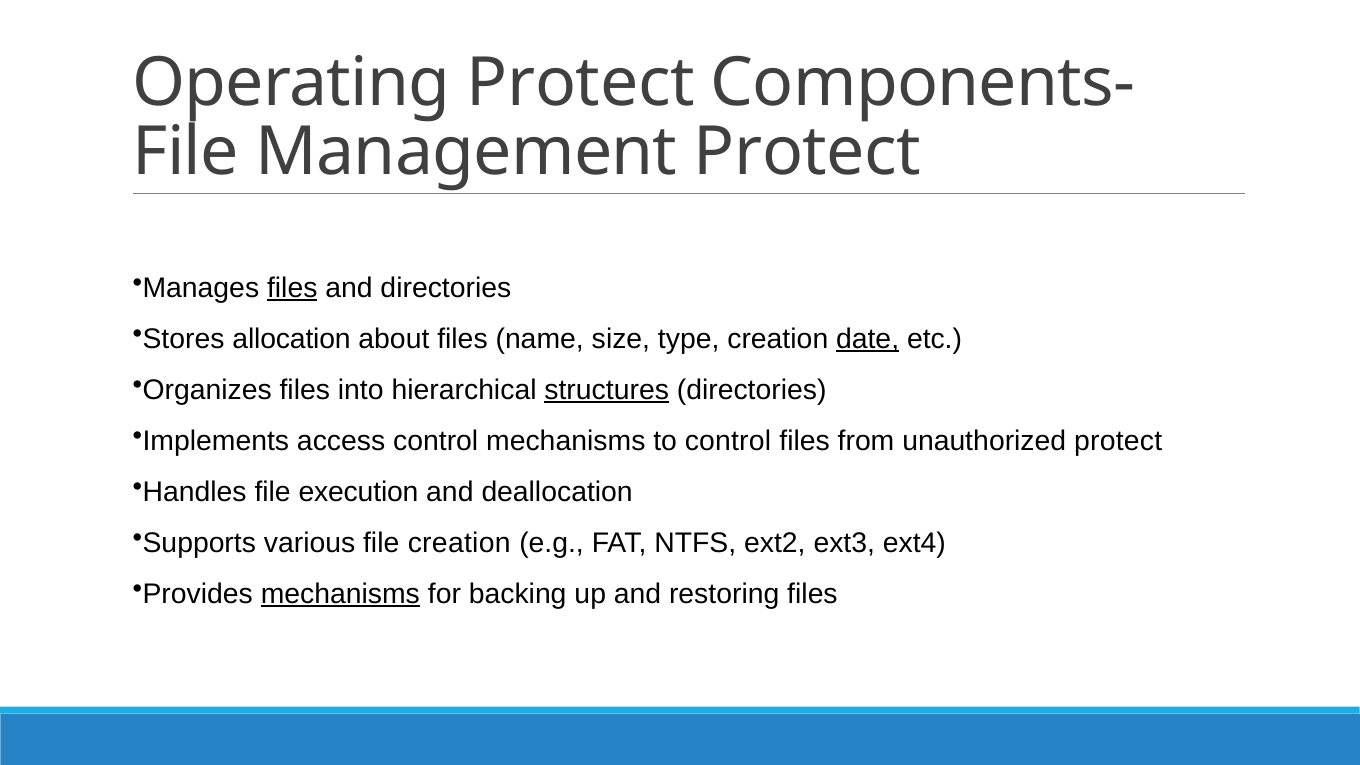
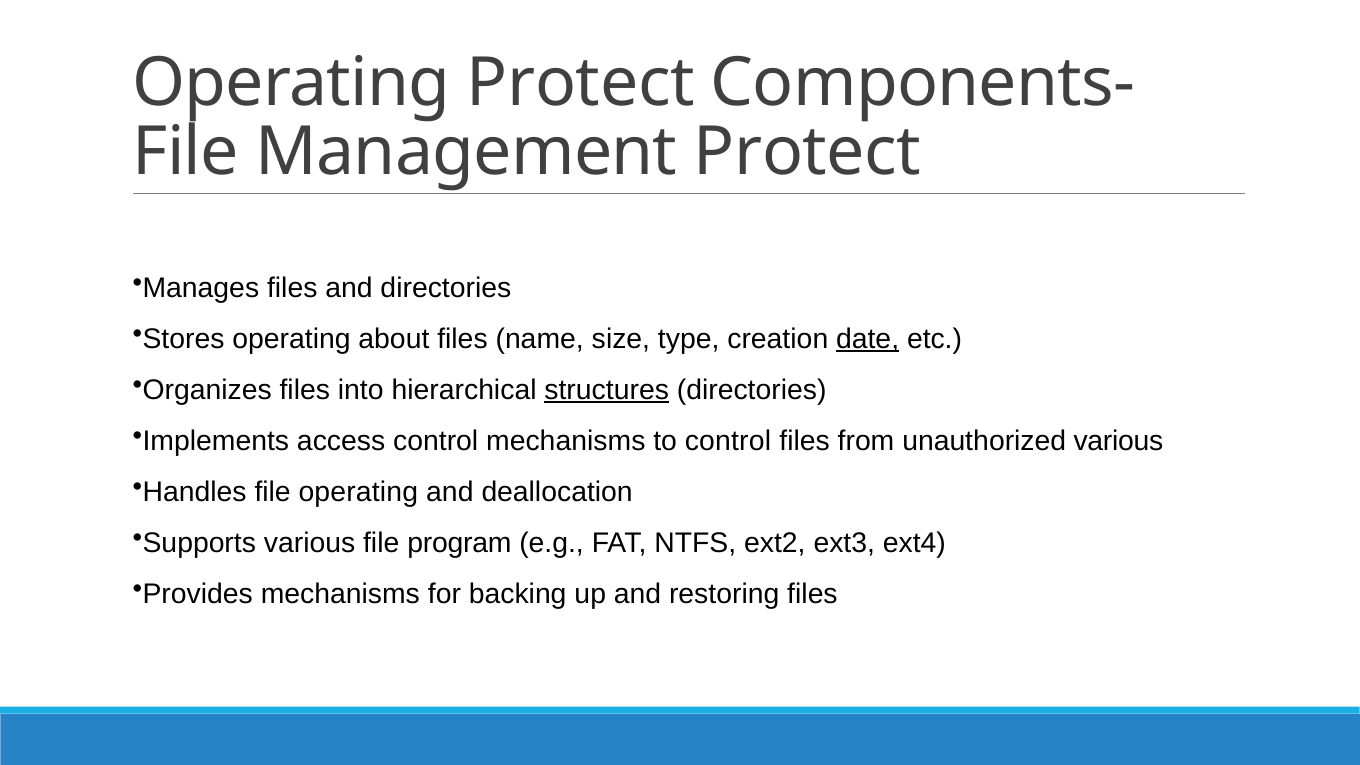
files at (292, 288) underline: present -> none
Stores allocation: allocation -> operating
unauthorized protect: protect -> various
file execution: execution -> operating
file creation: creation -> program
mechanisms at (340, 594) underline: present -> none
